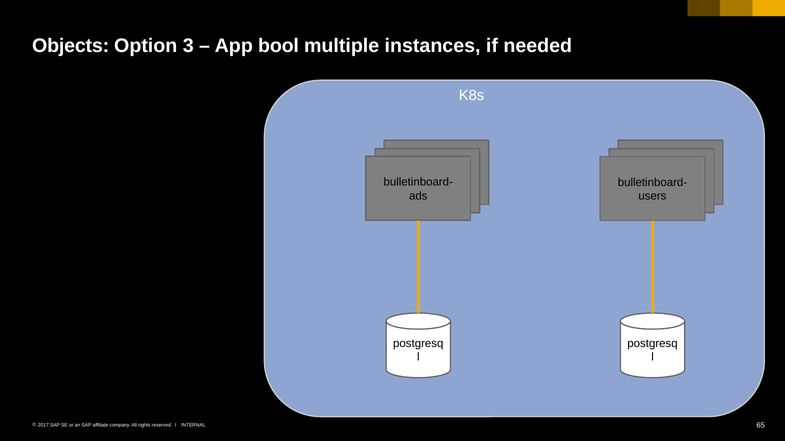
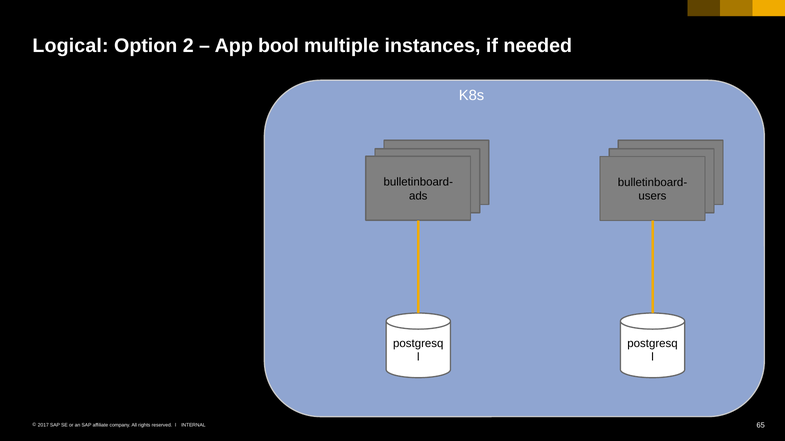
Objects: Objects -> Logical
3: 3 -> 2
